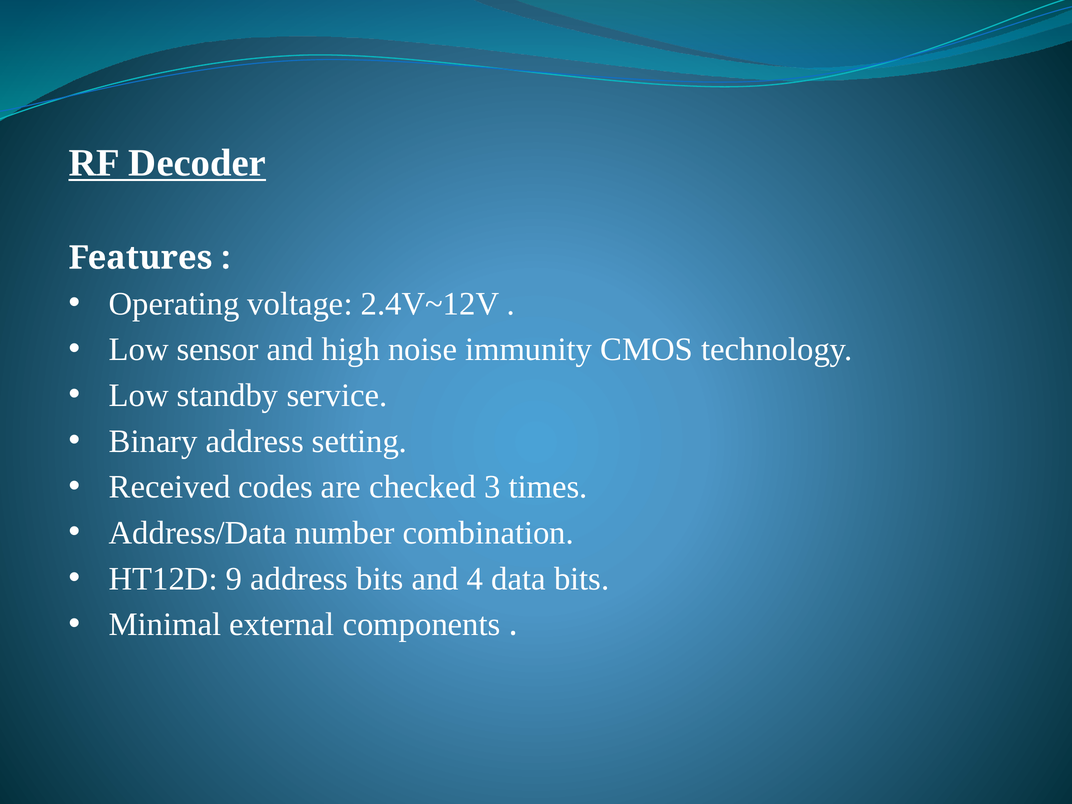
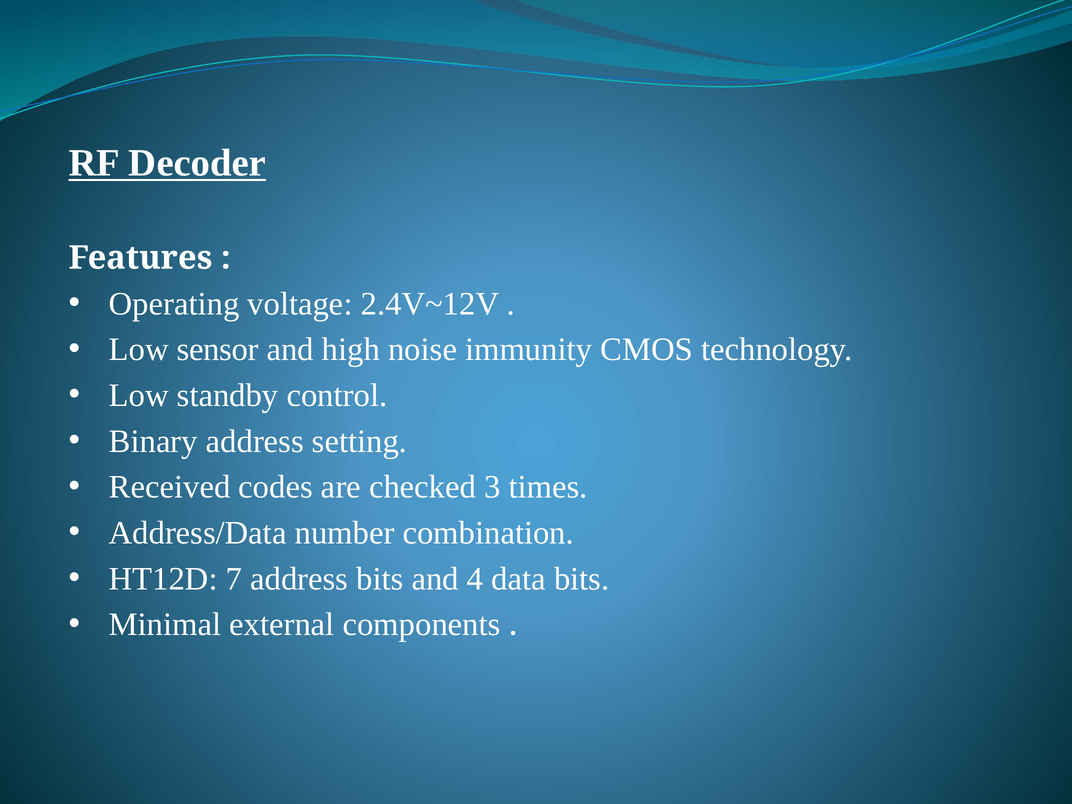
service: service -> control
9: 9 -> 7
